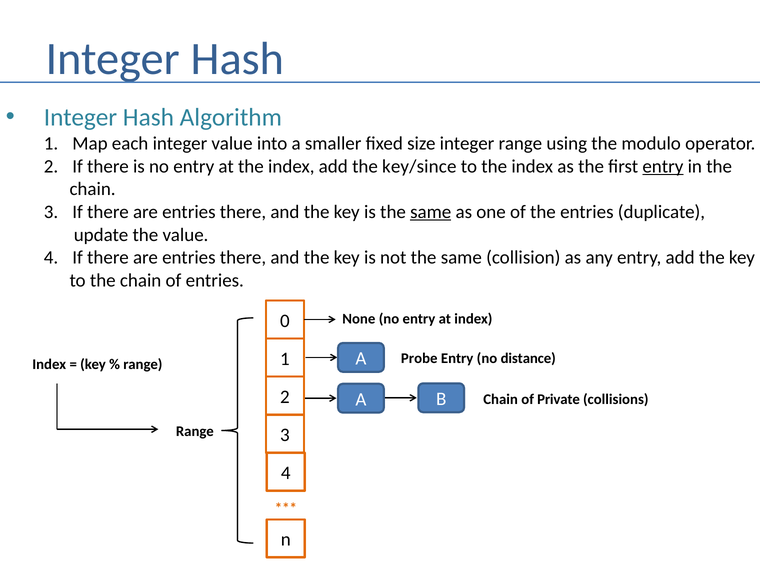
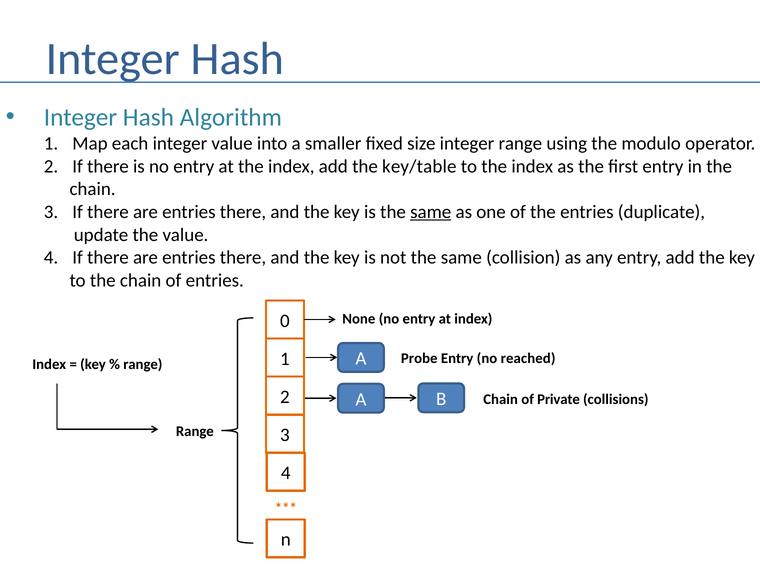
key/since: key/since -> key/table
entry at (663, 166) underline: present -> none
distance: distance -> reached
